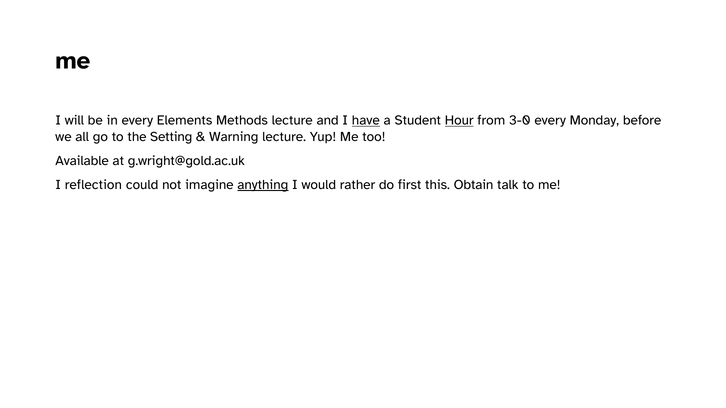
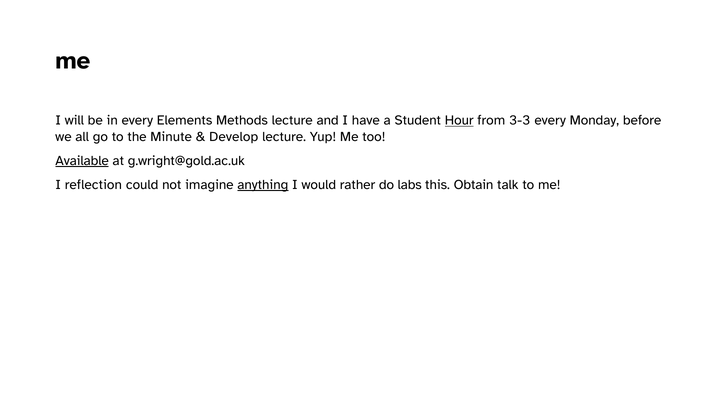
have underline: present -> none
3-0: 3-0 -> 3-3
Setting: Setting -> Minute
Warning: Warning -> Develop
Available underline: none -> present
first: first -> labs
